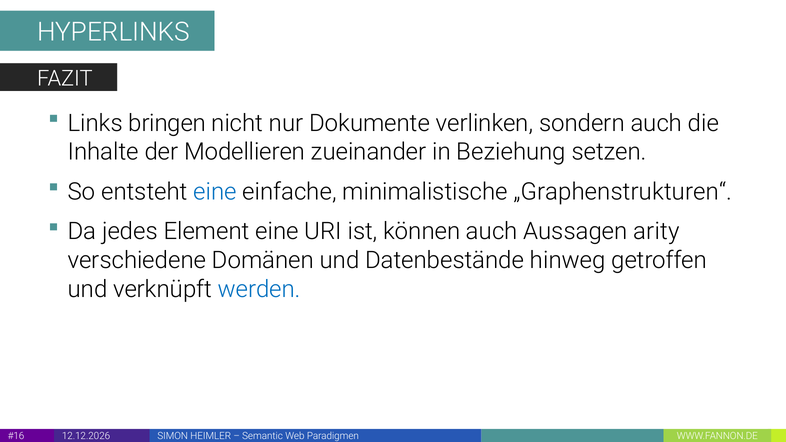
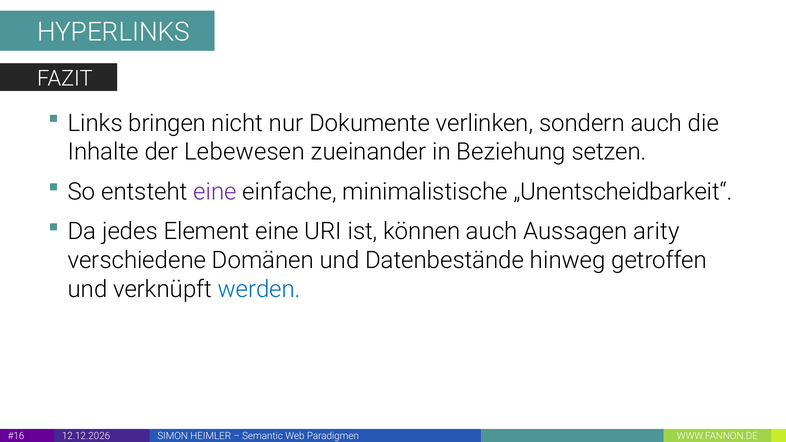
Modellieren: Modellieren -> Lebewesen
eine at (215, 192) colour: blue -> purple
„Graphenstrukturen“: „Graphenstrukturen“ -> „Unentscheidbarkeit“
